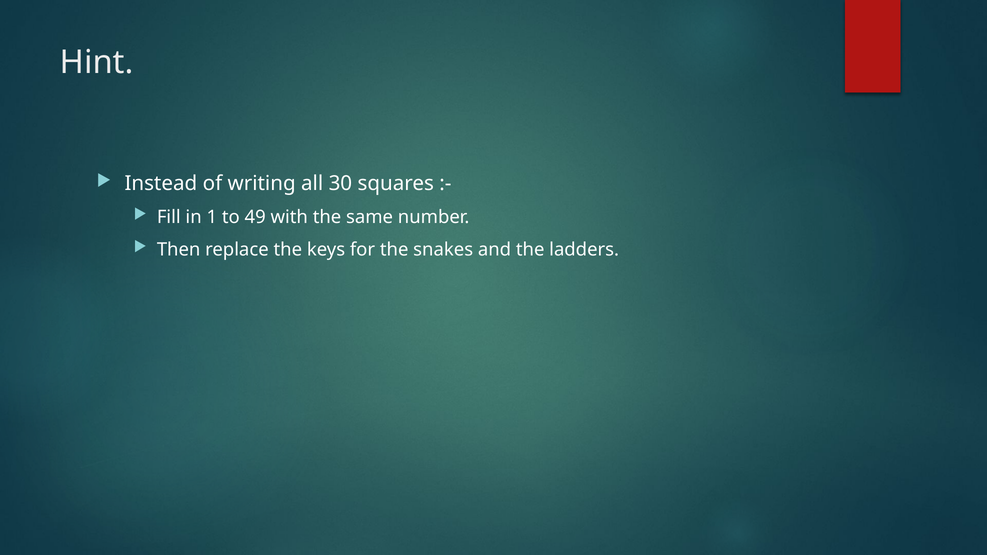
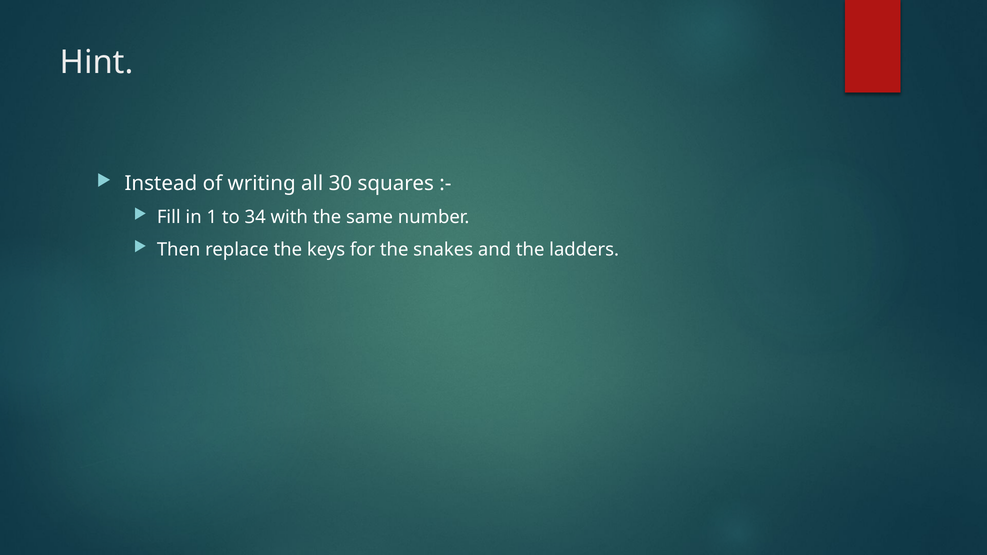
49: 49 -> 34
